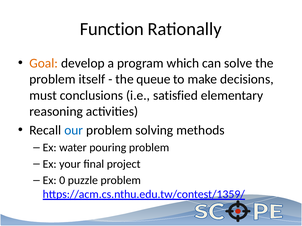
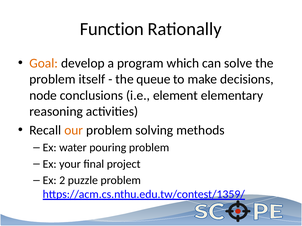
must: must -> node
satisfied: satisfied -> element
our colour: blue -> orange
0: 0 -> 2
